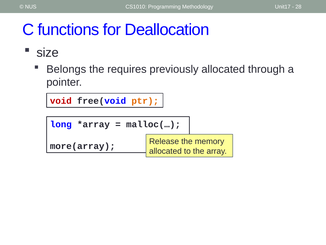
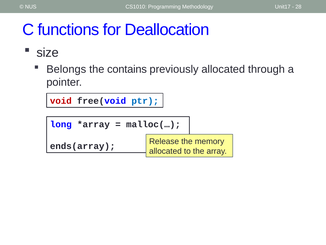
requires: requires -> contains
ptr colour: orange -> blue
more(array: more(array -> ends(array
